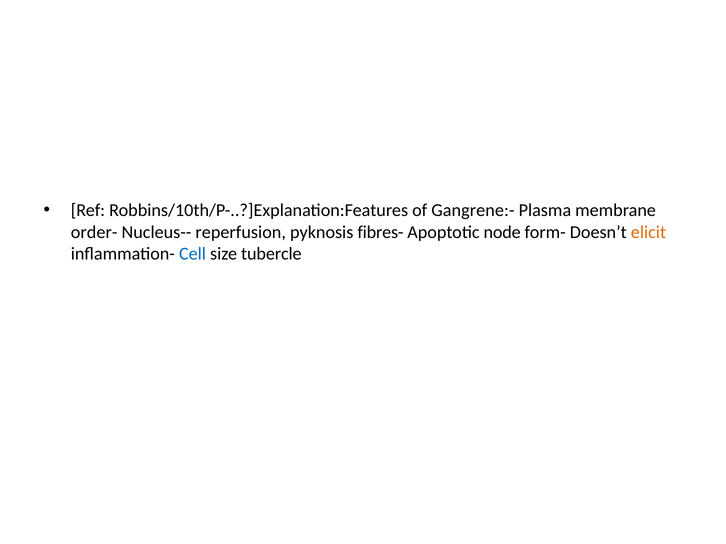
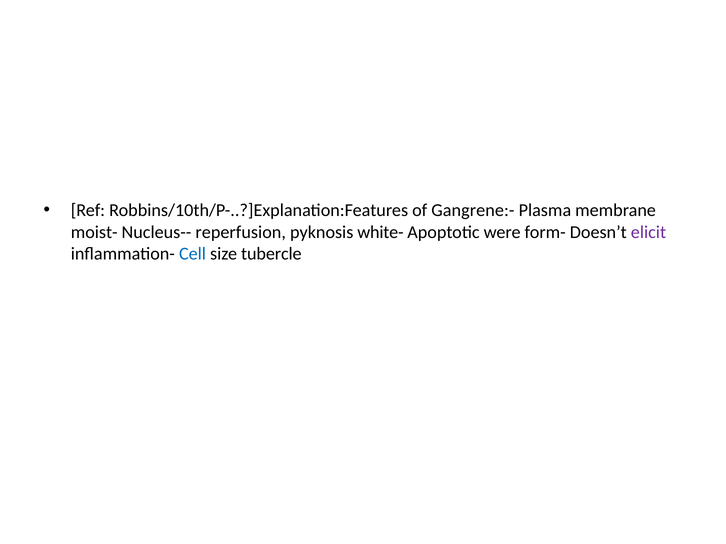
order-: order- -> moist-
fibres-: fibres- -> white-
node: node -> were
elicit colour: orange -> purple
